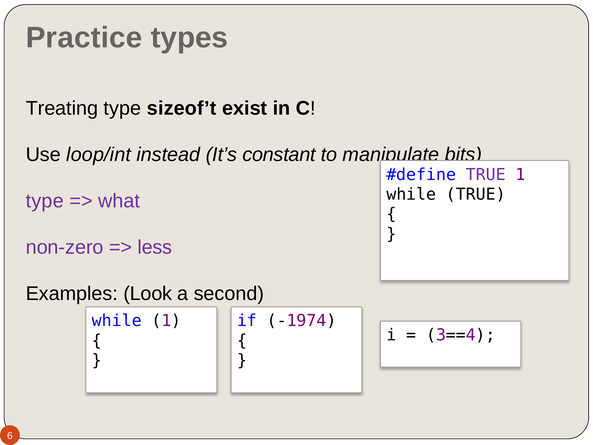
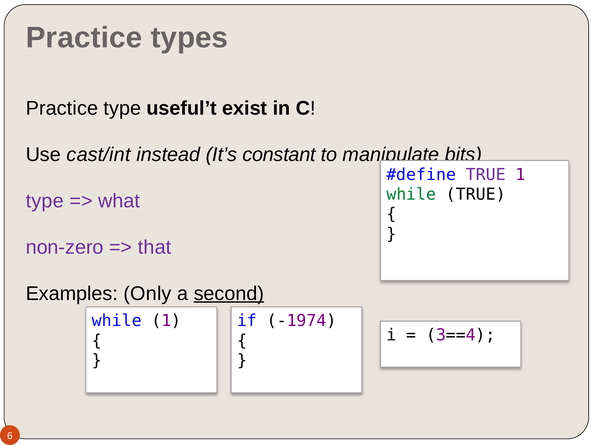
Treating at (62, 108): Treating -> Practice
sizeof’t: sizeof’t -> useful’t
loop/int: loop/int -> cast/int
while at (411, 194) colour: black -> green
less: less -> that
Look: Look -> Only
second underline: none -> present
